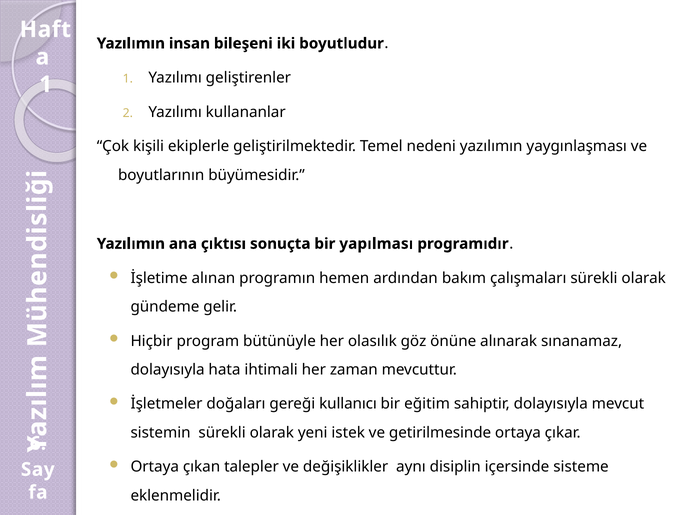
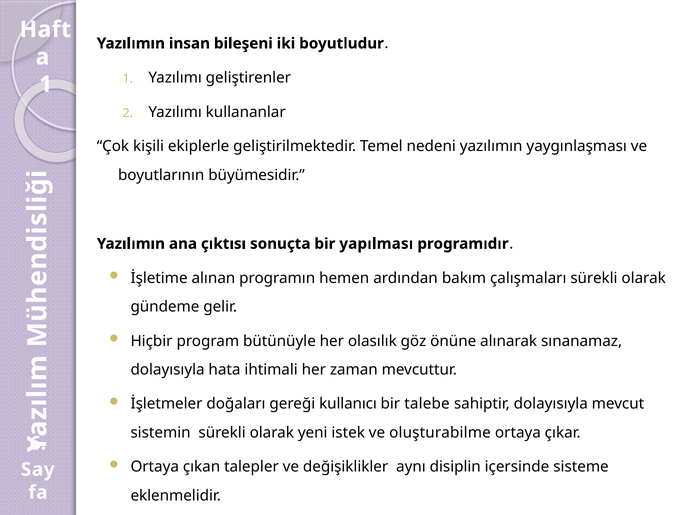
eğitim: eğitim -> talebe
getirilmesinde: getirilmesinde -> oluşturabilme
